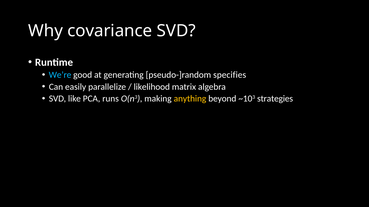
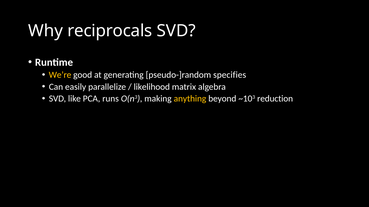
covariance: covariance -> reciprocals
We’re colour: light blue -> yellow
strategies: strategies -> reduction
